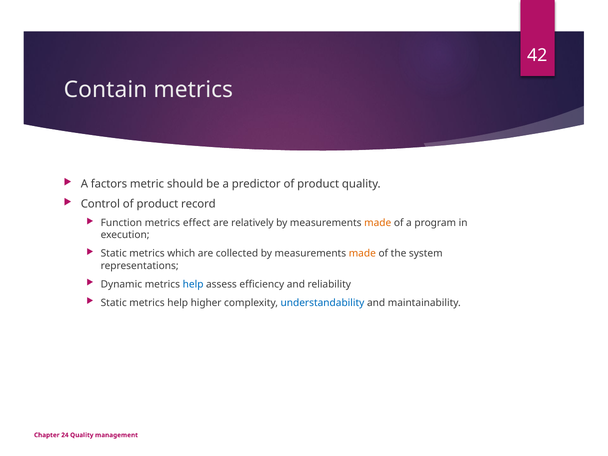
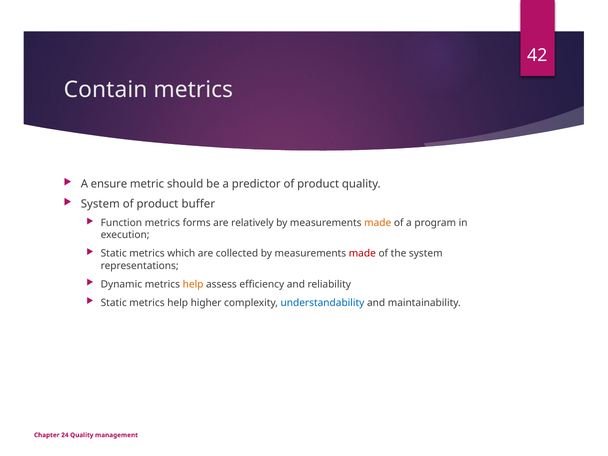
factors: factors -> ensure
Control at (100, 204): Control -> System
record: record -> buffer
effect: effect -> forms
made at (362, 254) colour: orange -> red
help at (193, 284) colour: blue -> orange
